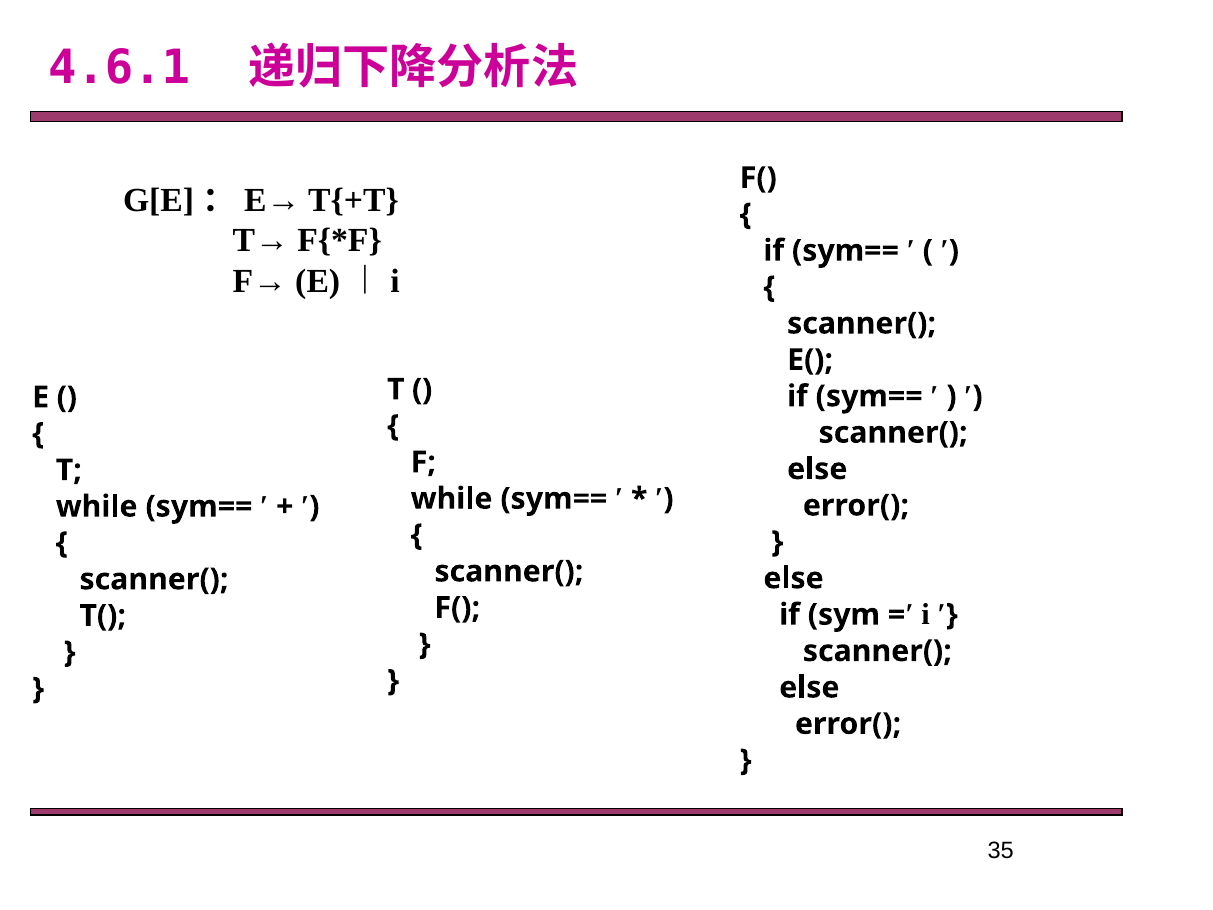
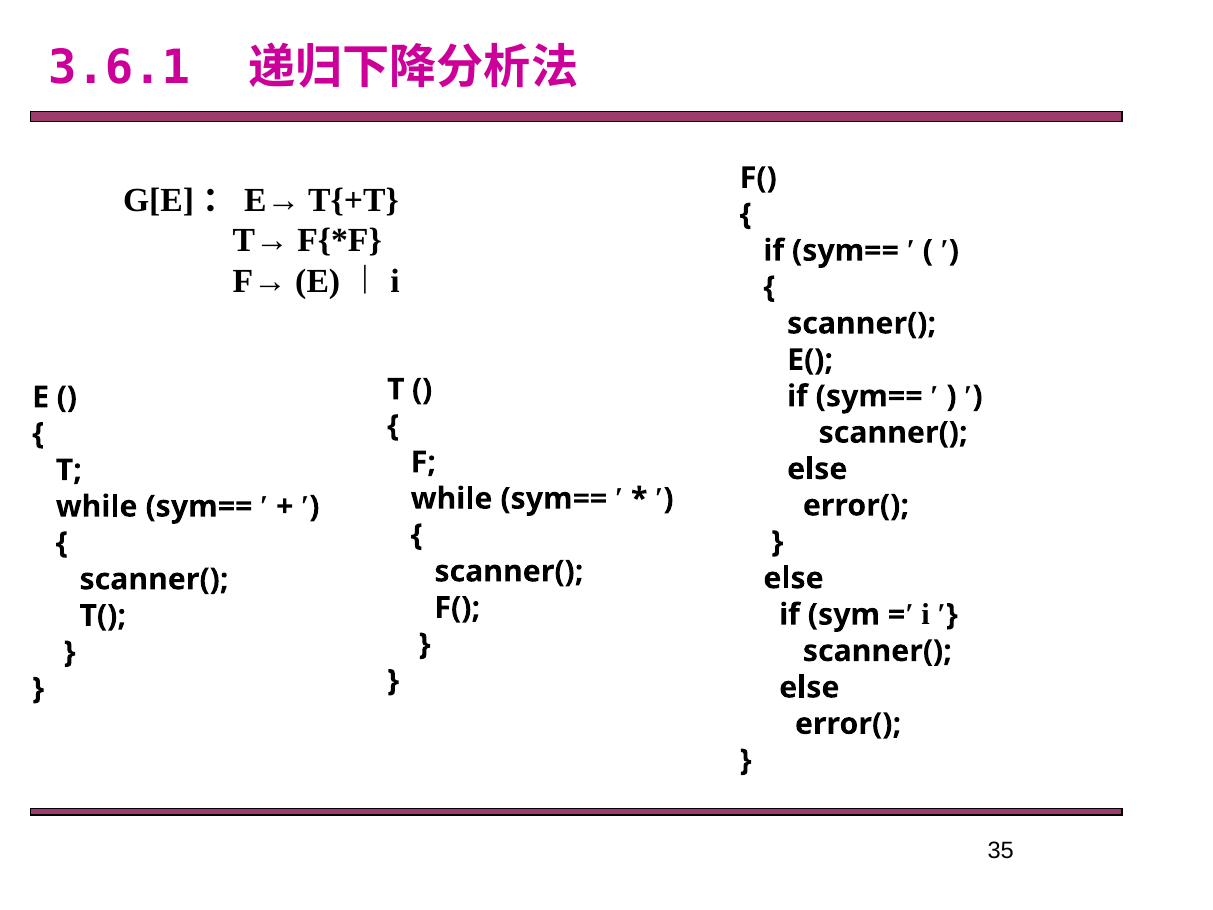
4.6.1: 4.6.1 -> 3.6.1
